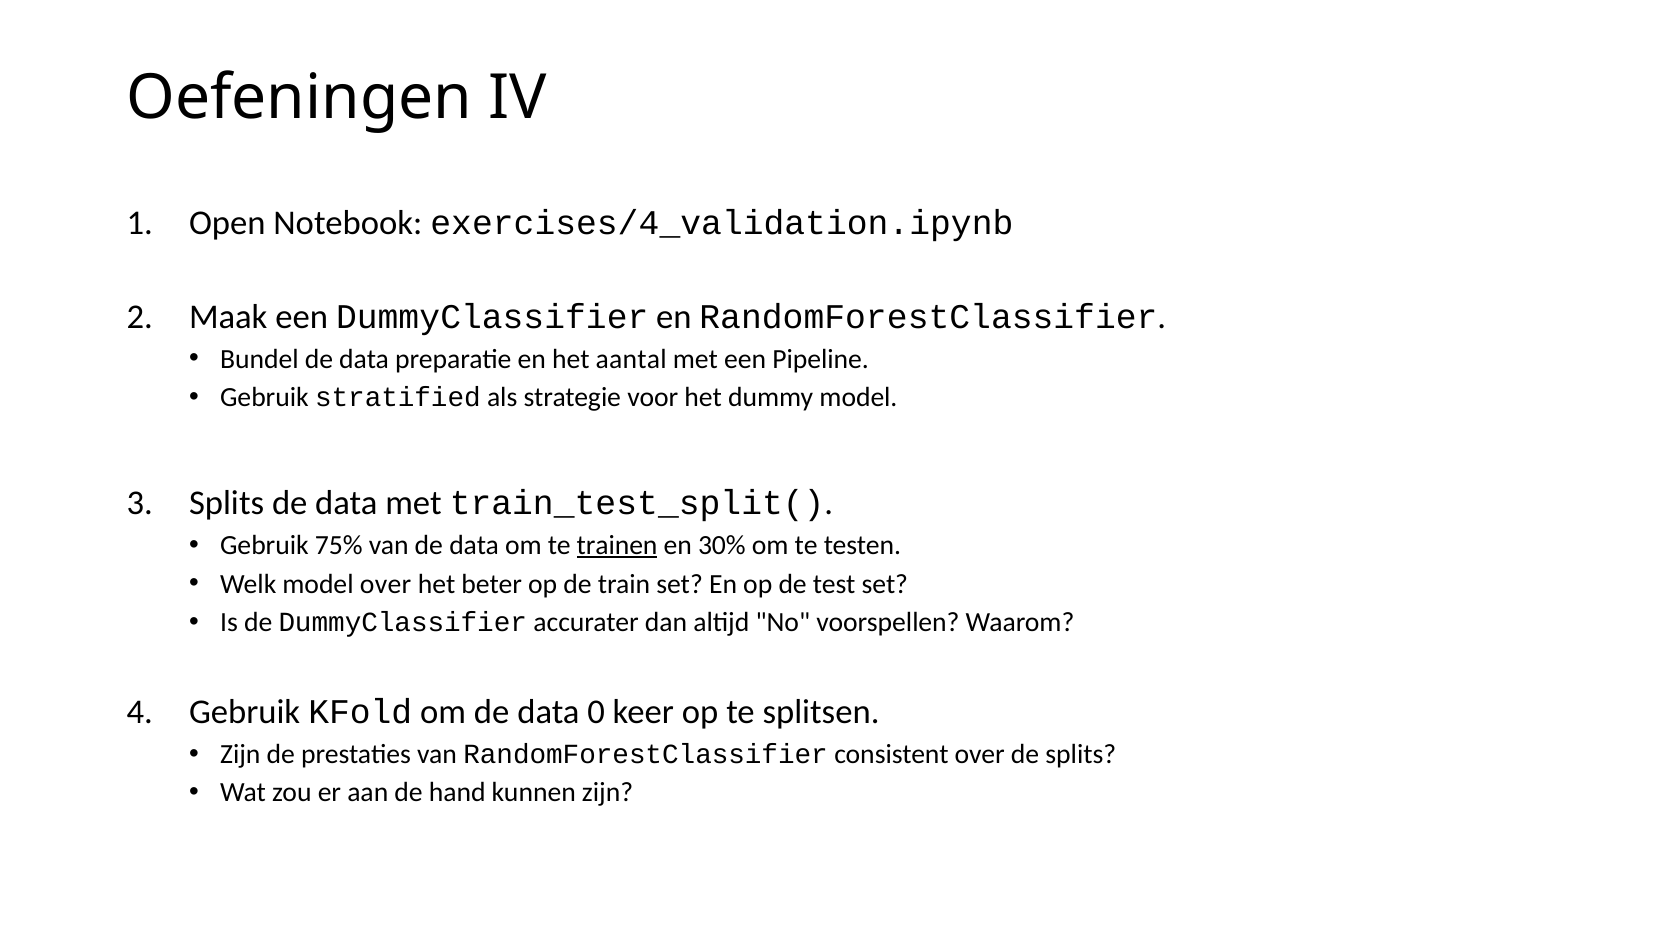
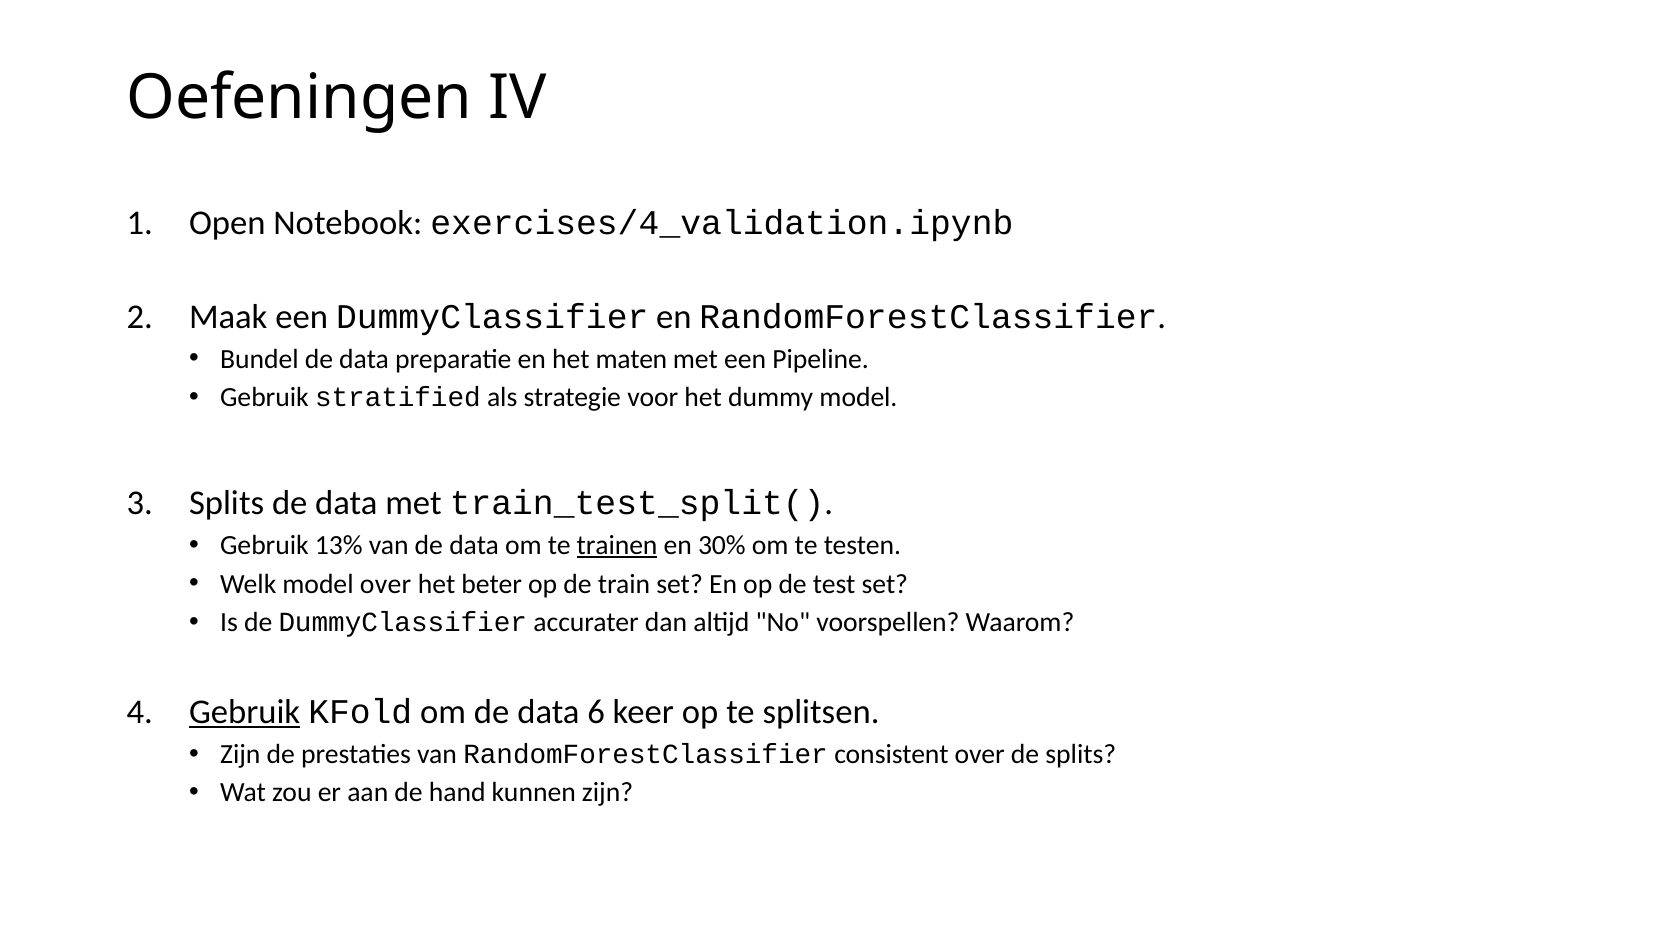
aantal: aantal -> maten
75%: 75% -> 13%
Gebruik at (245, 712) underline: none -> present
0: 0 -> 6
